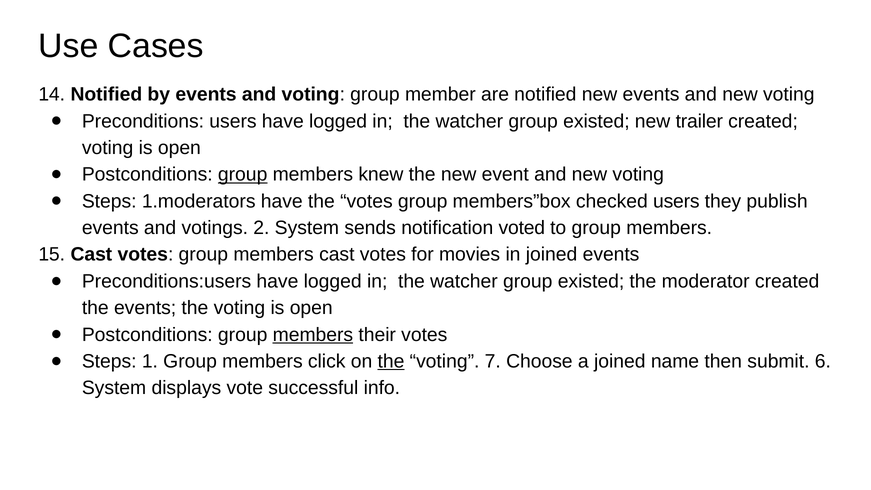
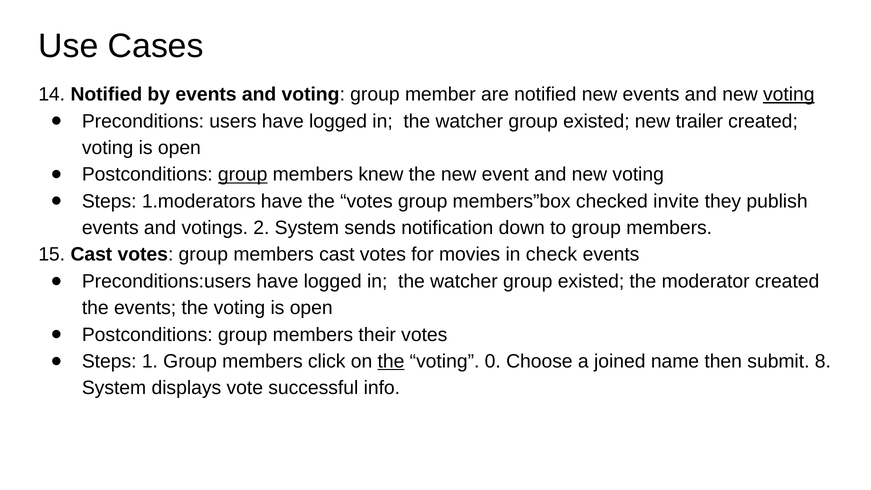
voting at (789, 95) underline: none -> present
checked users: users -> invite
voted: voted -> down
in joined: joined -> check
members at (313, 335) underline: present -> none
7: 7 -> 0
6: 6 -> 8
